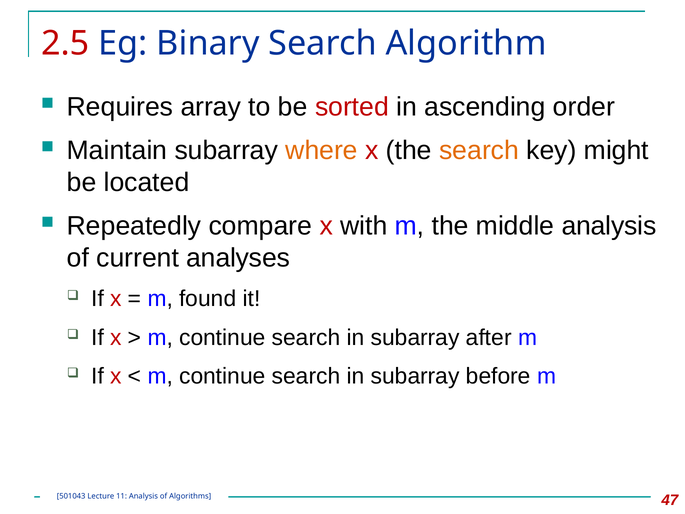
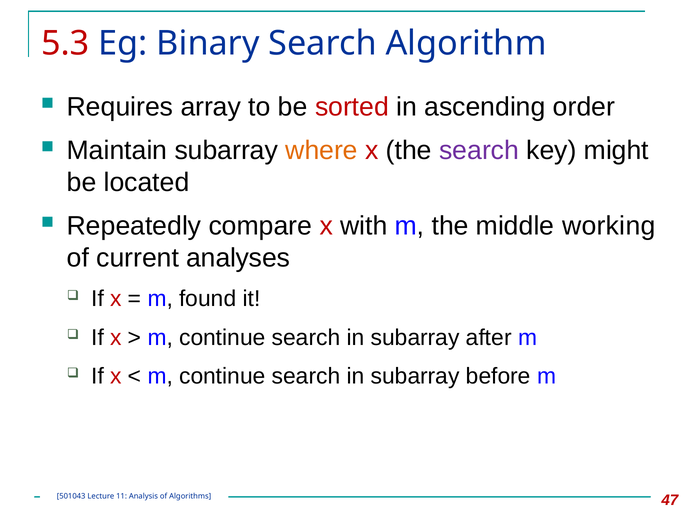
2.5: 2.5 -> 5.3
search at (479, 150) colour: orange -> purple
middle analysis: analysis -> working
